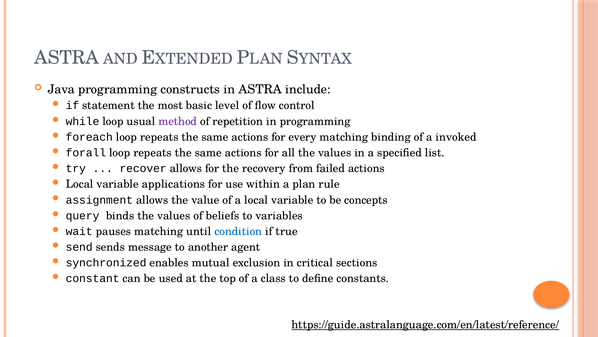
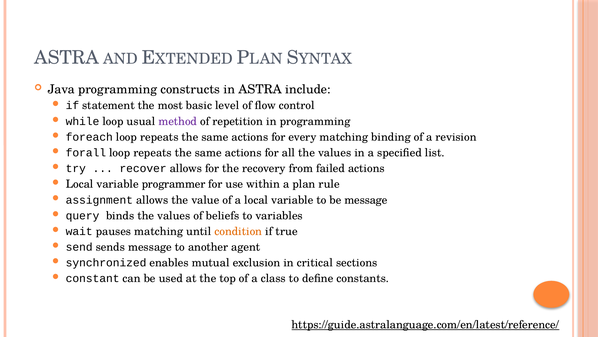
invoked: invoked -> revision
applications: applications -> programmer
be concepts: concepts -> message
condition colour: blue -> orange
